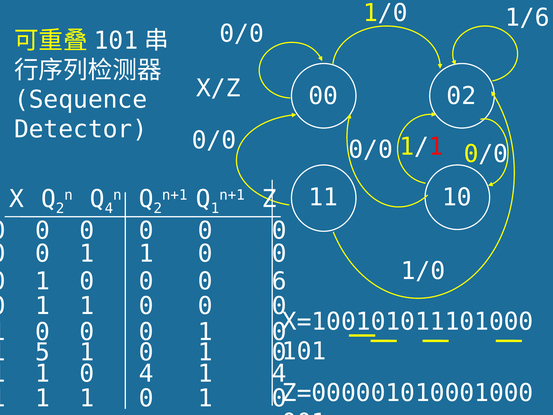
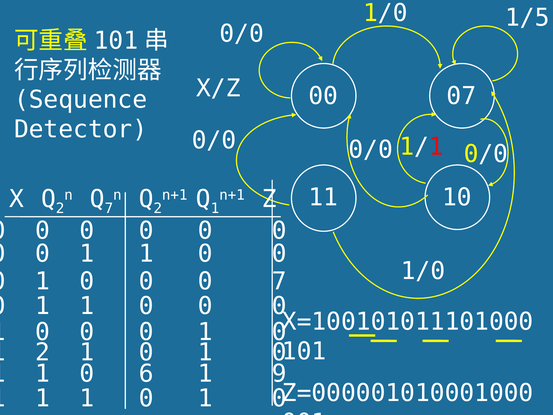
1/6: 1/6 -> 1/5
02: 02 -> 07
4 at (109, 208): 4 -> 7
0 6: 6 -> 7
5 at (43, 352): 5 -> 2
0 4: 4 -> 6
1 4: 4 -> 9
